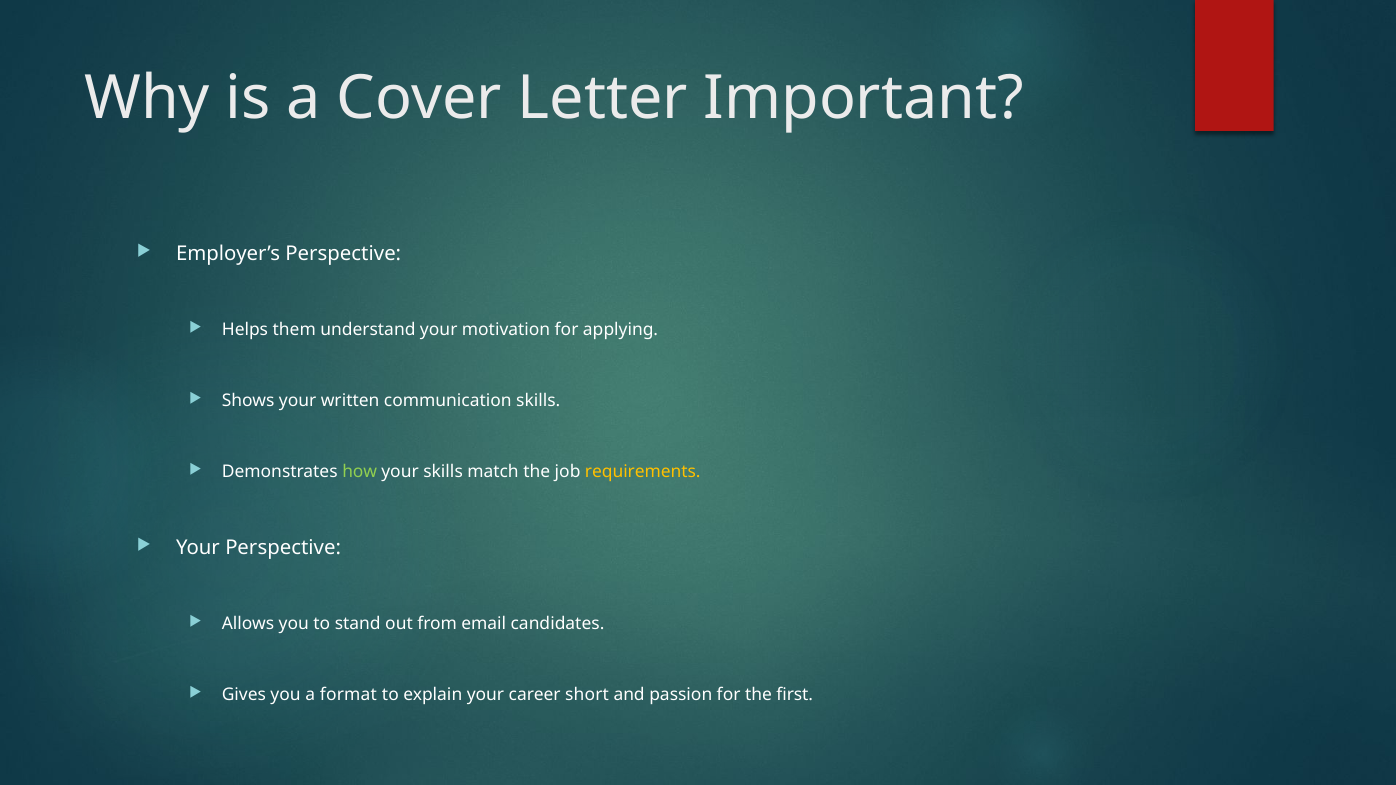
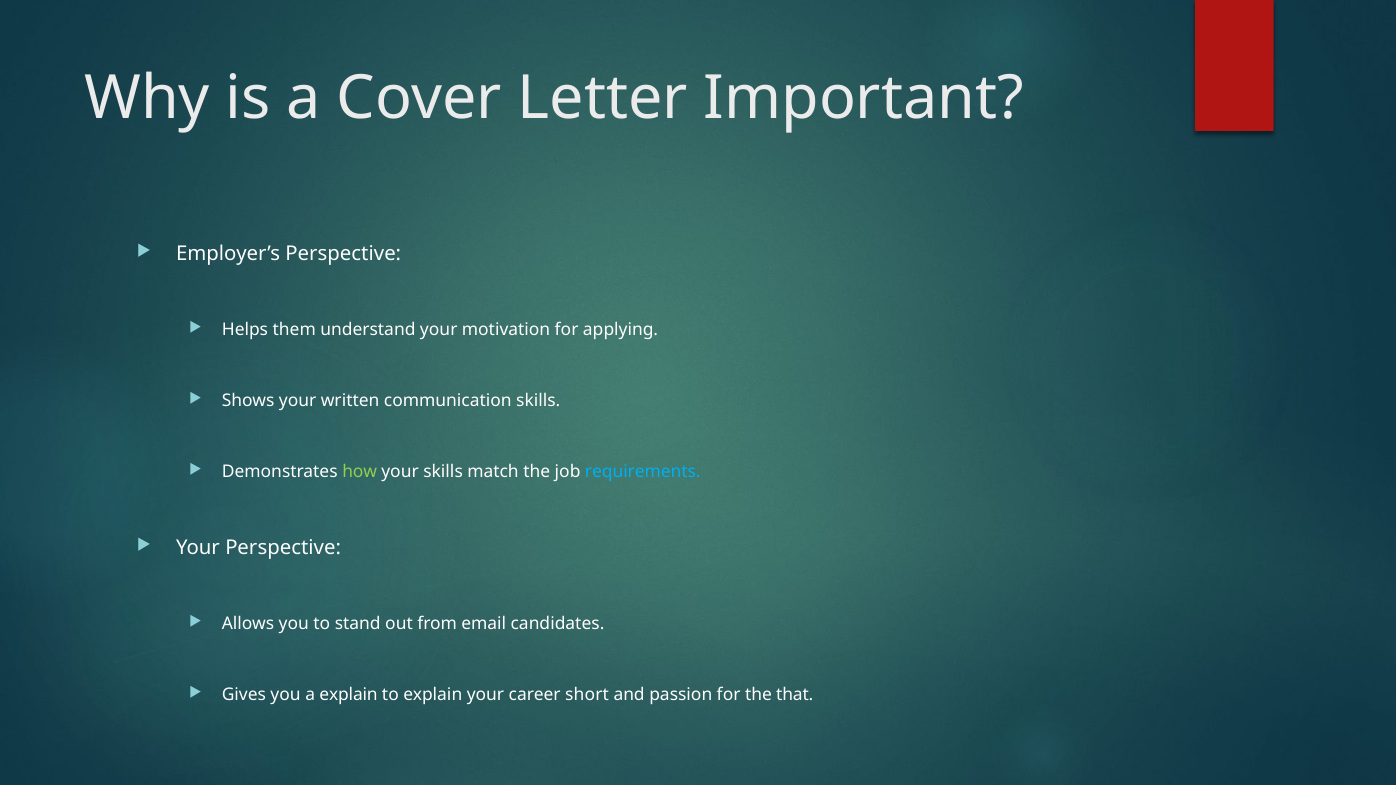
requirements colour: yellow -> light blue
a format: format -> explain
first: first -> that
